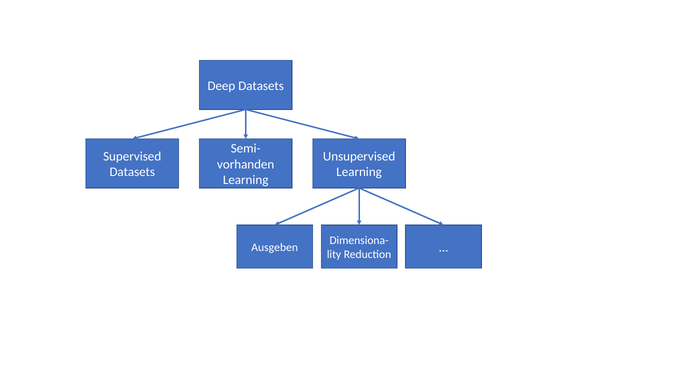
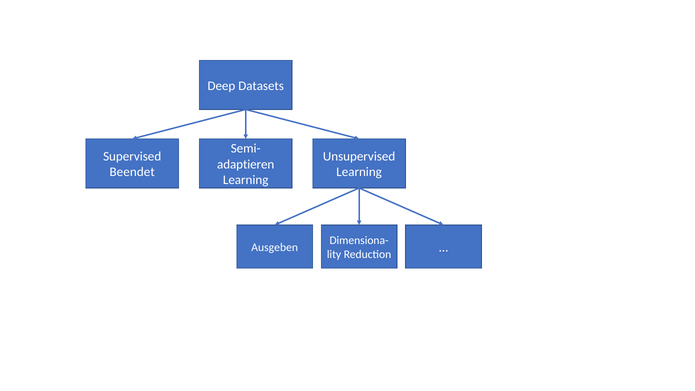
vorhanden: vorhanden -> adaptieren
Datasets at (132, 172): Datasets -> Beendet
